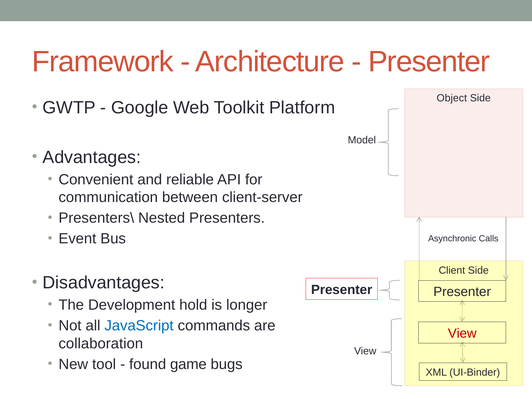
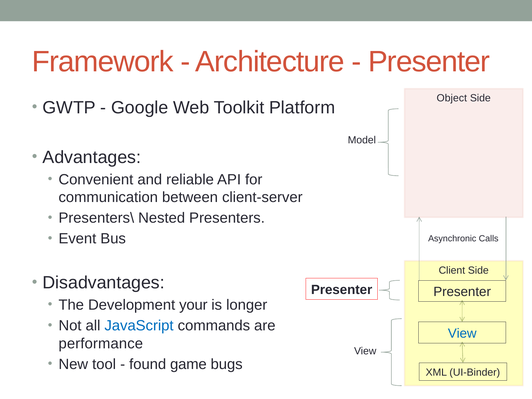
hold: hold -> your
View at (462, 333) colour: red -> blue
collaboration: collaboration -> performance
